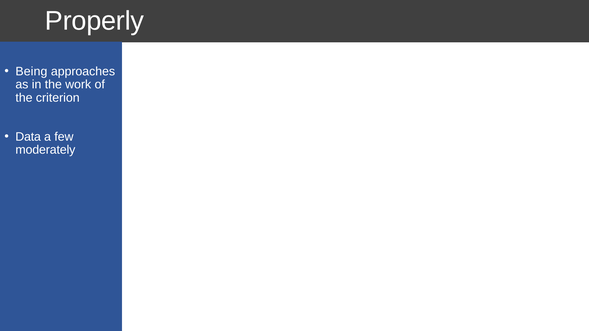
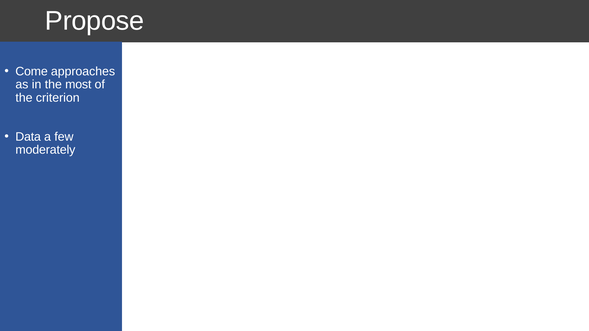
Properly: Properly -> Propose
Being: Being -> Come
work: work -> most
